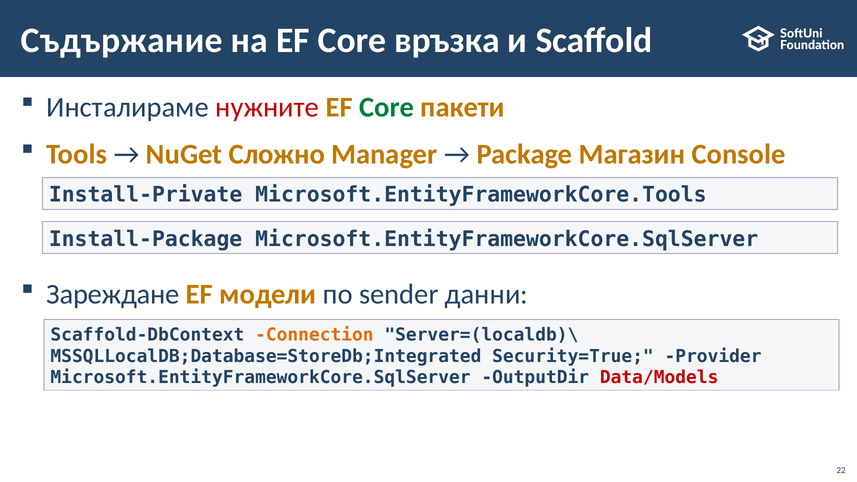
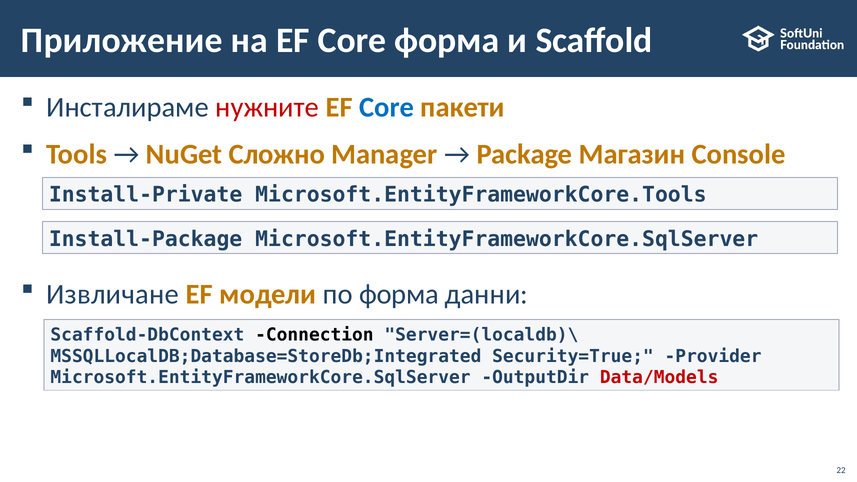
Съдържание: Съдържание -> Приложение
Core връзка: връзка -> форма
Core at (387, 107) colour: green -> blue
Зареждане: Зареждане -> Извличане
по sender: sender -> форма
Connection colour: orange -> black
